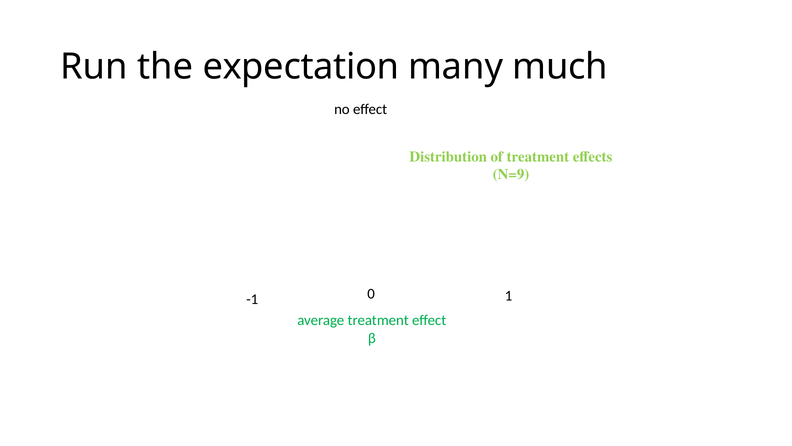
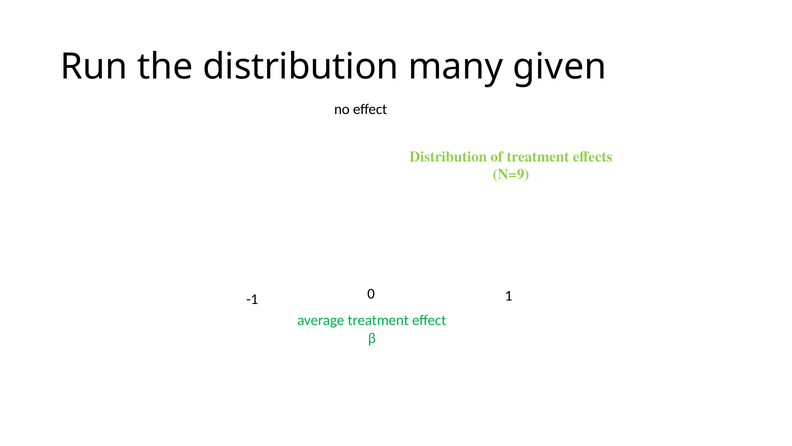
the expectation: expectation -> distribution
much: much -> given
